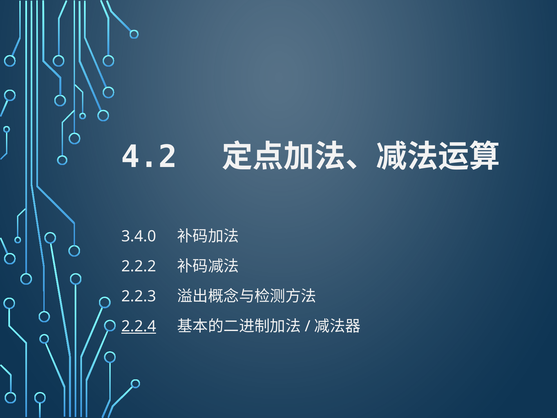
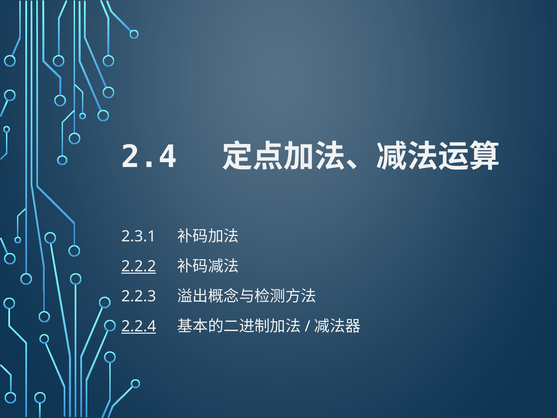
4.2: 4.2 -> 2.4
3.4.0: 3.4.0 -> 2.3.1
2.2.2 underline: none -> present
